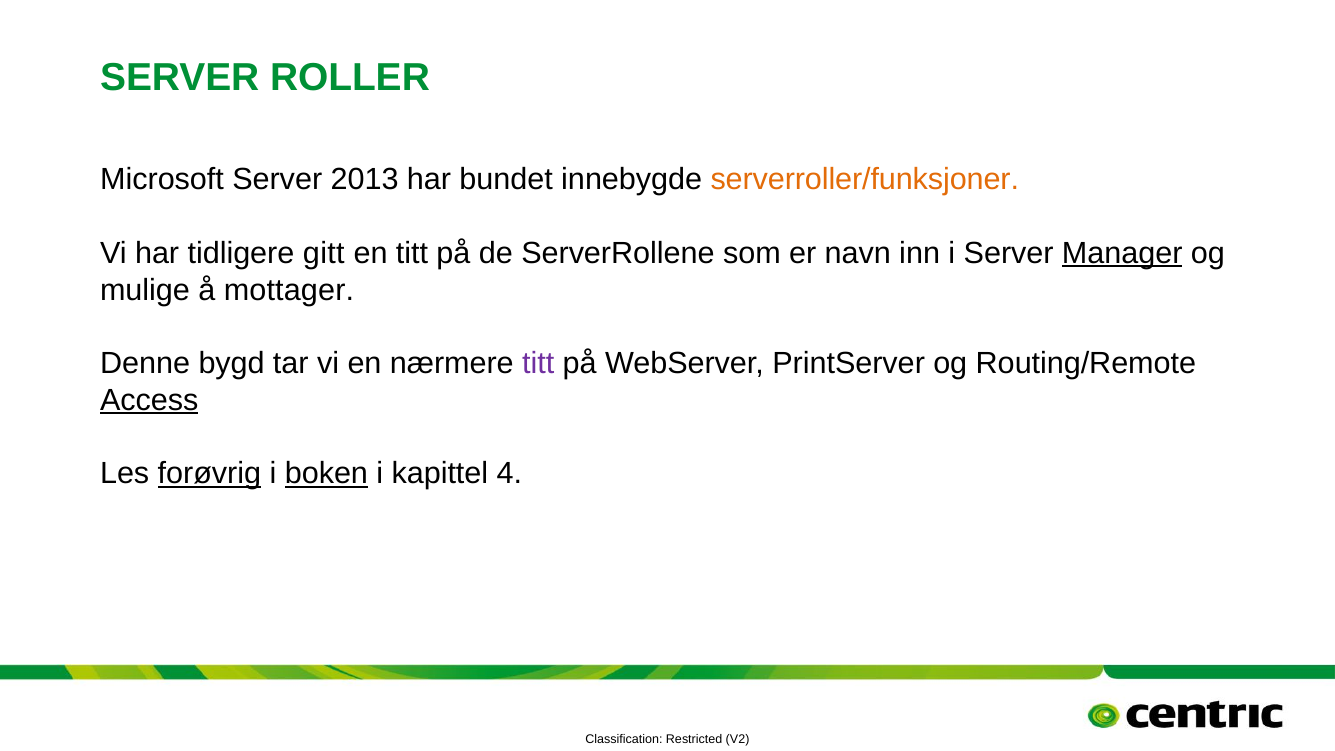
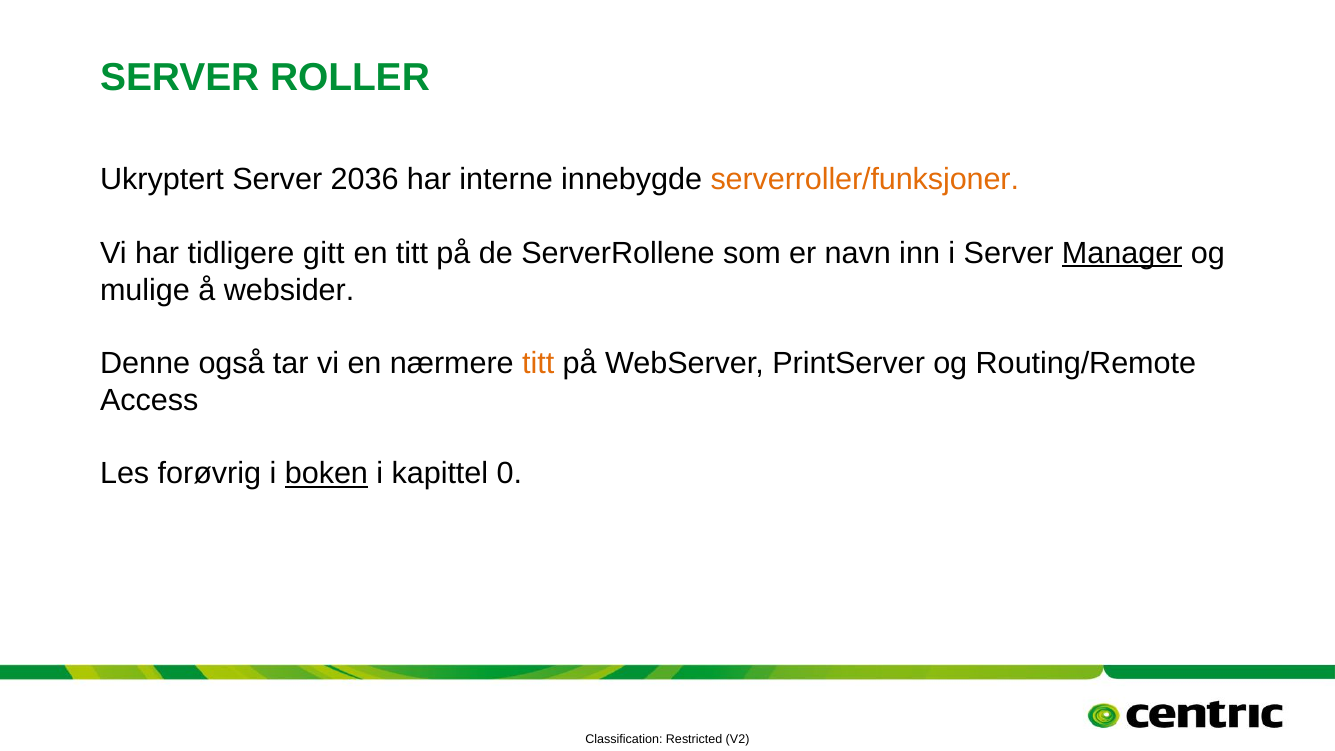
Microsoft: Microsoft -> Ukryptert
2013: 2013 -> 2036
bundet: bundet -> interne
mottager: mottager -> websider
bygd: bygd -> også
titt at (538, 363) colour: purple -> orange
Access underline: present -> none
forøvrig underline: present -> none
4: 4 -> 0
